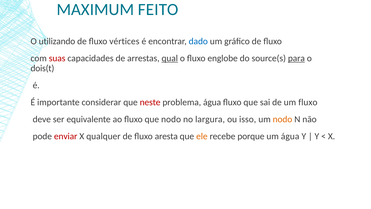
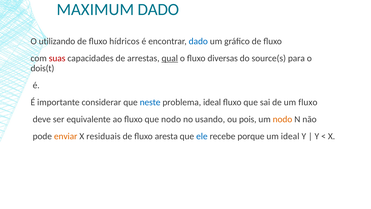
MAXIMUM FEITO: FEITO -> DADO
vértices: vértices -> hídricos
englobe: englobe -> diversas
para underline: present -> none
neste colour: red -> blue
problema água: água -> ideal
largura: largura -> usando
isso: isso -> pois
enviar colour: red -> orange
qualquer: qualquer -> residuais
ele colour: orange -> blue
um água: água -> ideal
